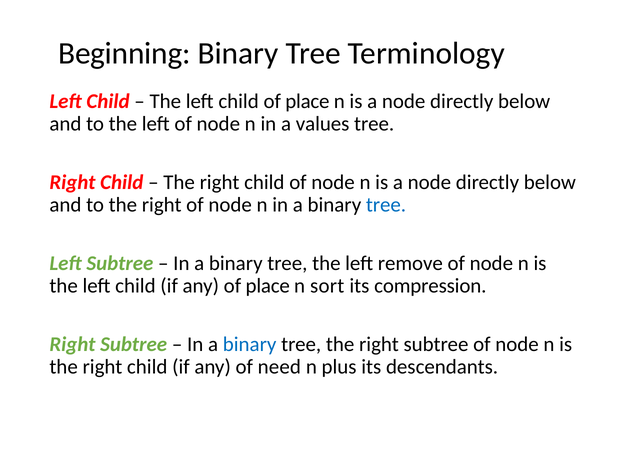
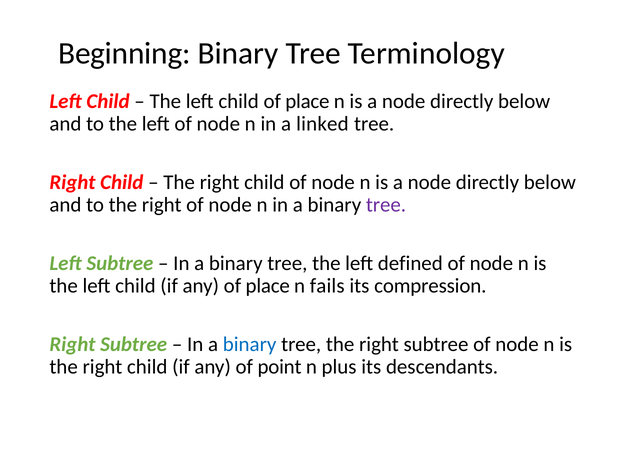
values: values -> linked
tree at (386, 205) colour: blue -> purple
remove: remove -> defined
sort: sort -> fails
need: need -> point
